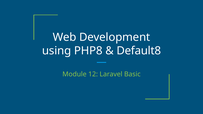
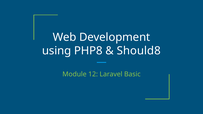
Default8: Default8 -> Should8
